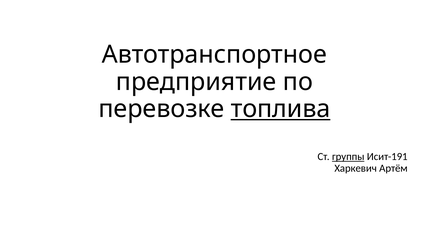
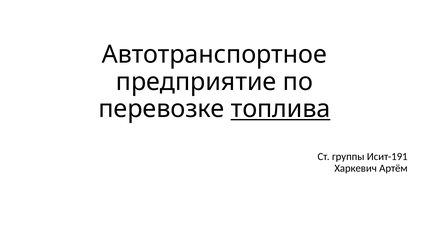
группы underline: present -> none
